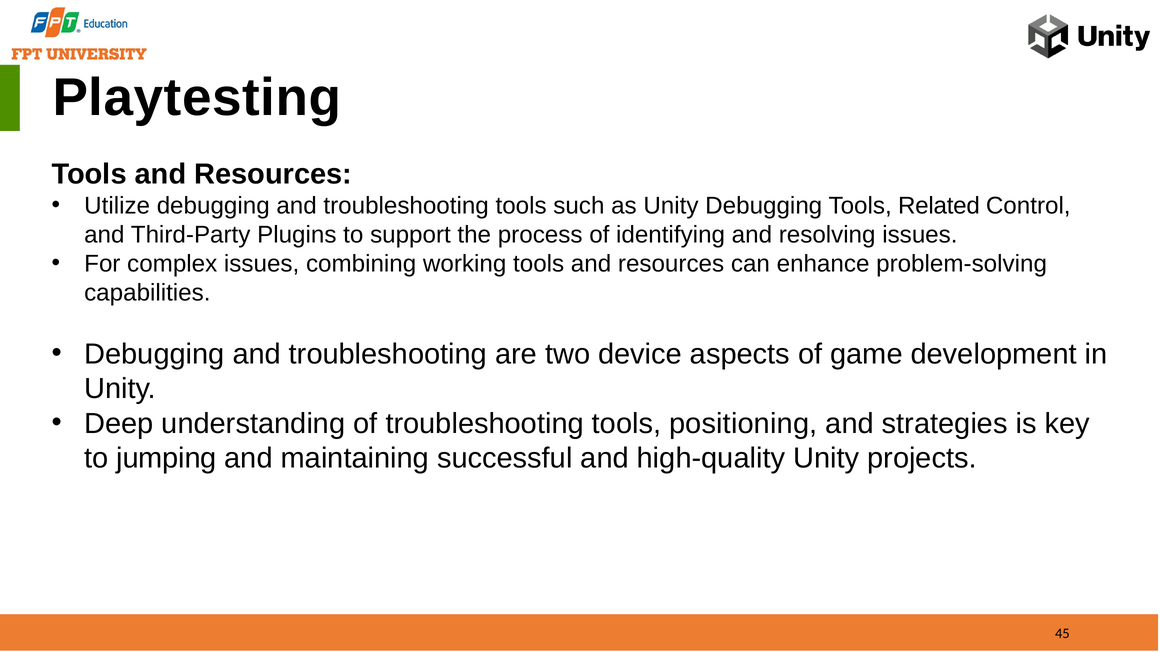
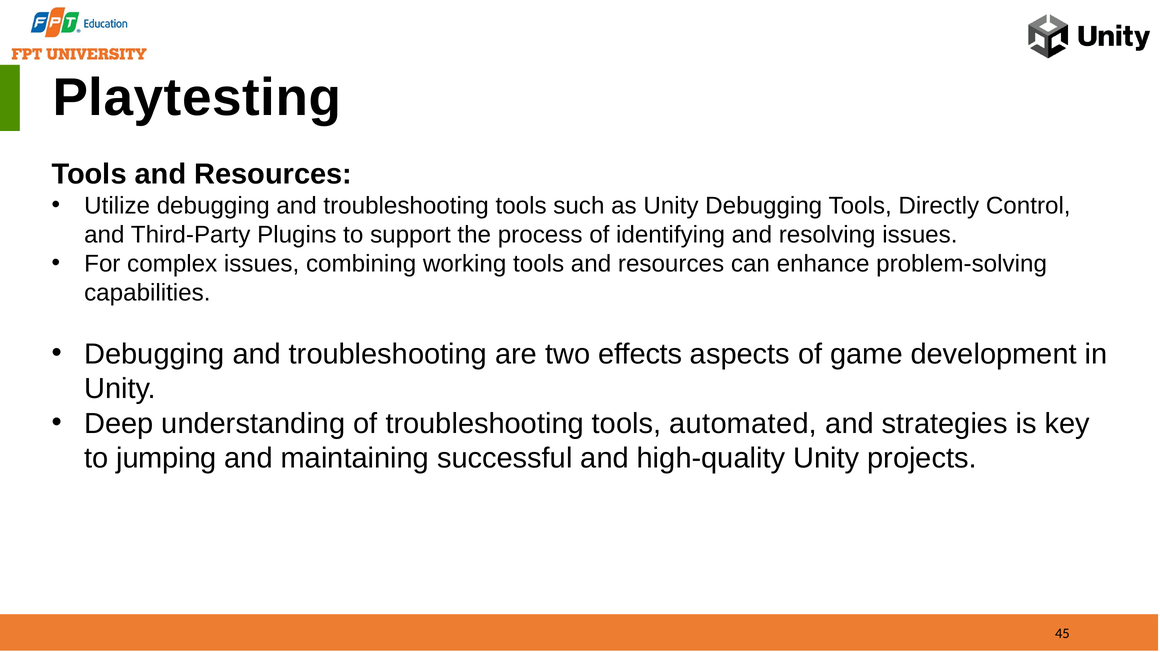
Related: Related -> Directly
device: device -> effects
positioning: positioning -> automated
